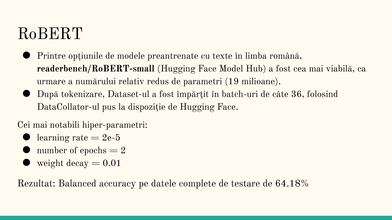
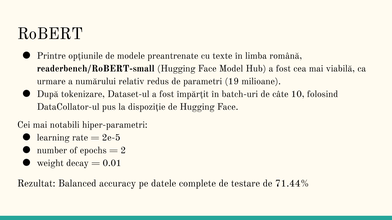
36: 36 -> 10
64.18%: 64.18% -> 71.44%
